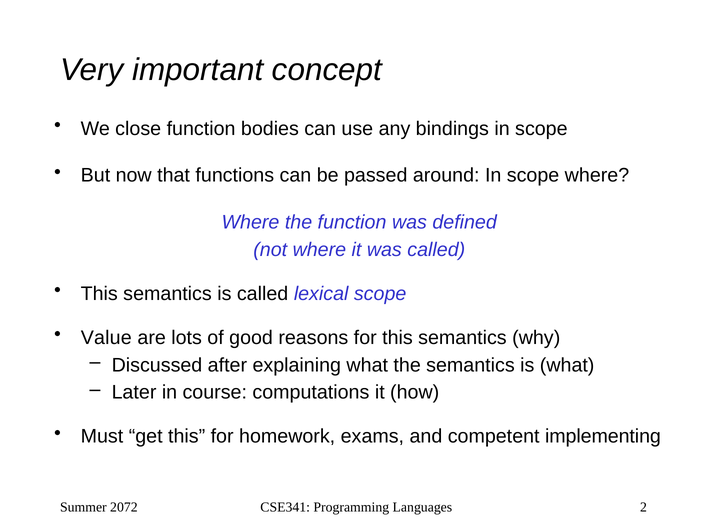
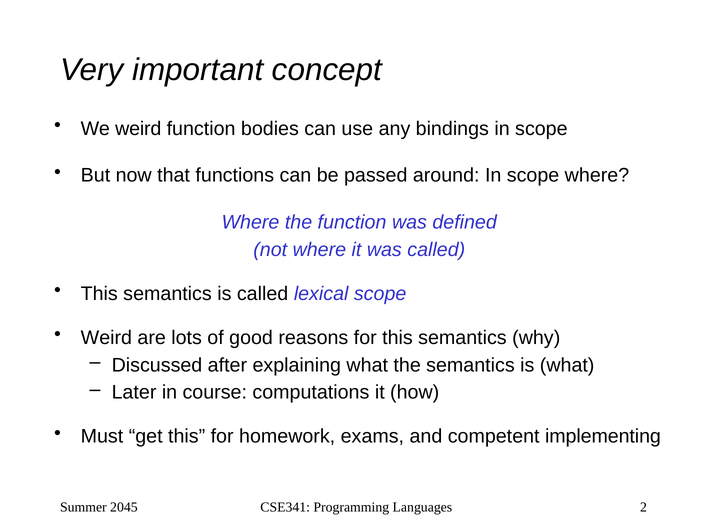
We close: close -> weird
Value at (106, 338): Value -> Weird
2072: 2072 -> 2045
